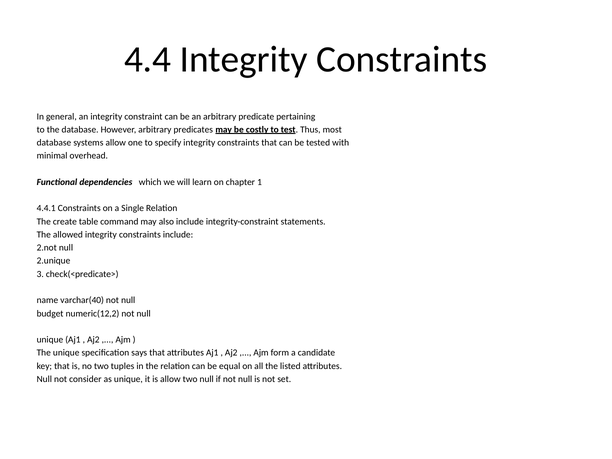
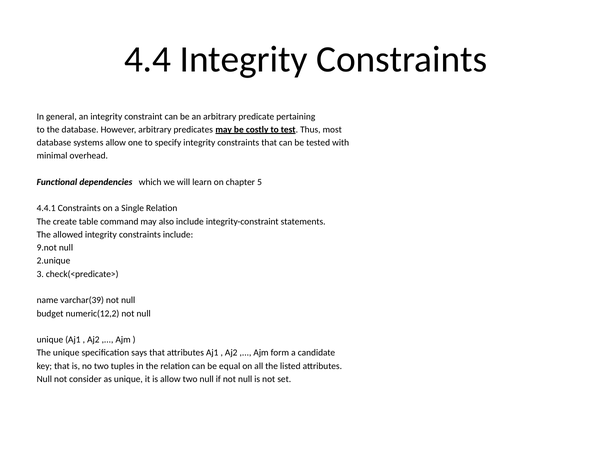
1: 1 -> 5
2.not: 2.not -> 9.not
varchar(40: varchar(40 -> varchar(39
